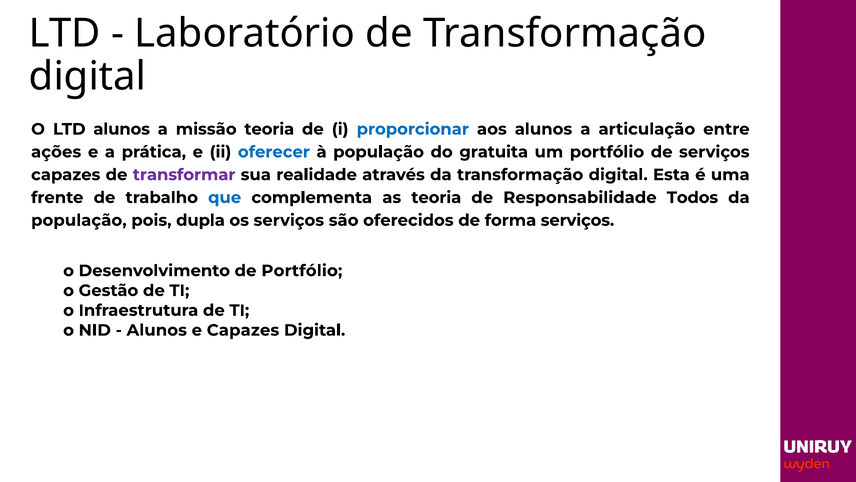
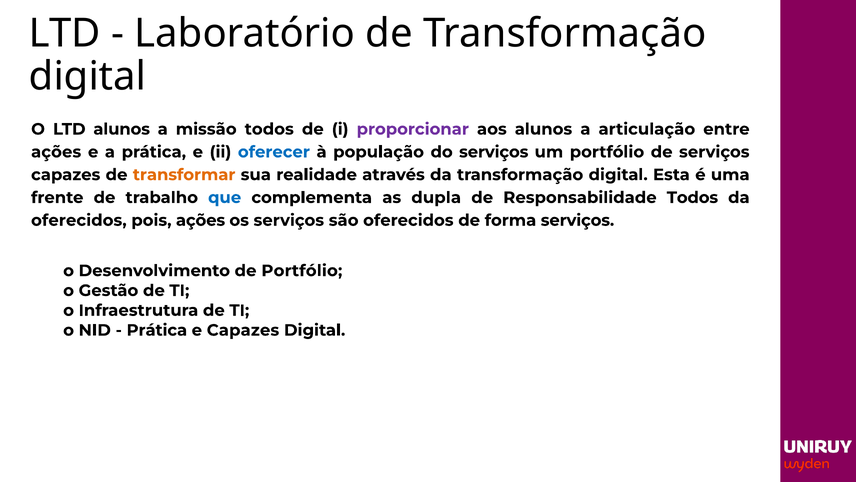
missão teoria: teoria -> todos
proporcionar colour: blue -> purple
do gratuita: gratuita -> serviços
transformar colour: purple -> orange
as teoria: teoria -> dupla
população at (79, 220): população -> oferecidos
pois dupla: dupla -> ações
Alunos at (157, 330): Alunos -> Prática
